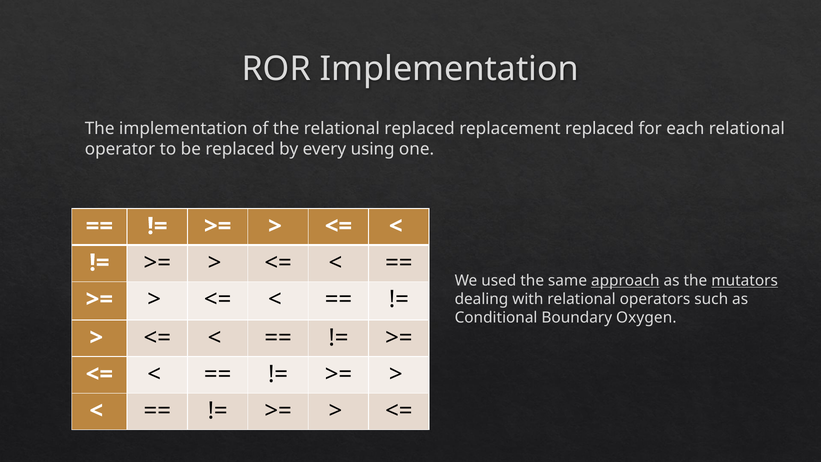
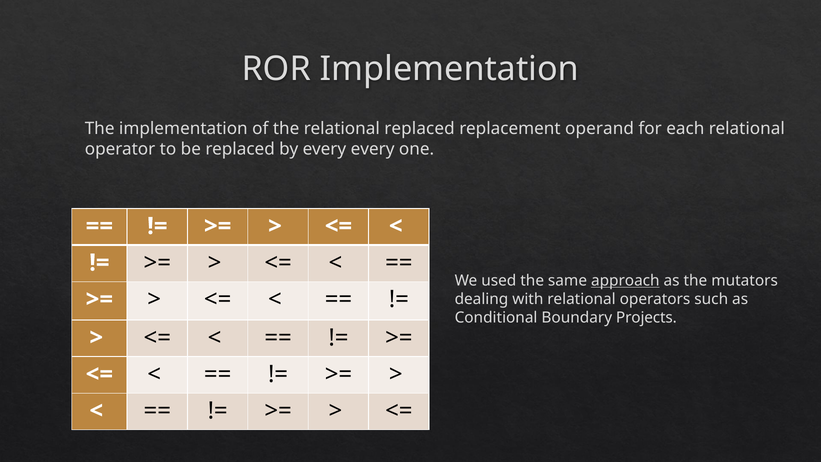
replacement replaced: replaced -> operand
every using: using -> every
mutators underline: present -> none
Oxygen: Oxygen -> Projects
